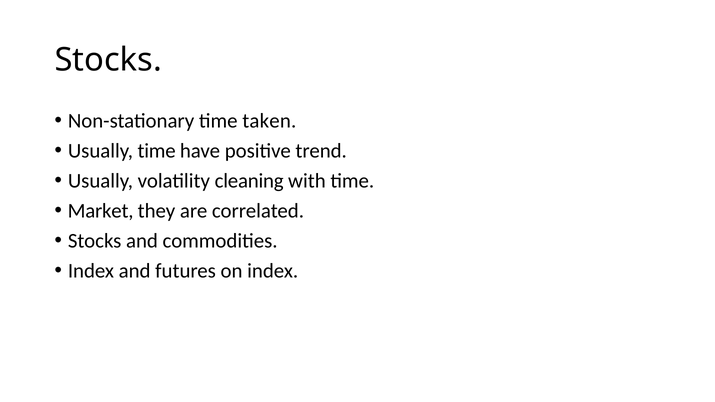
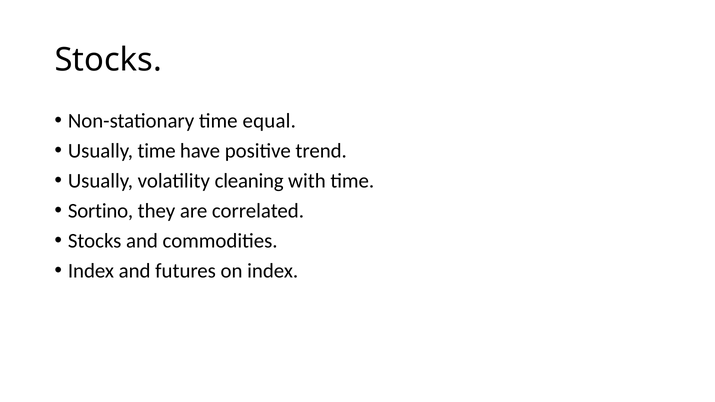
taken: taken -> equal
Market: Market -> Sortino
